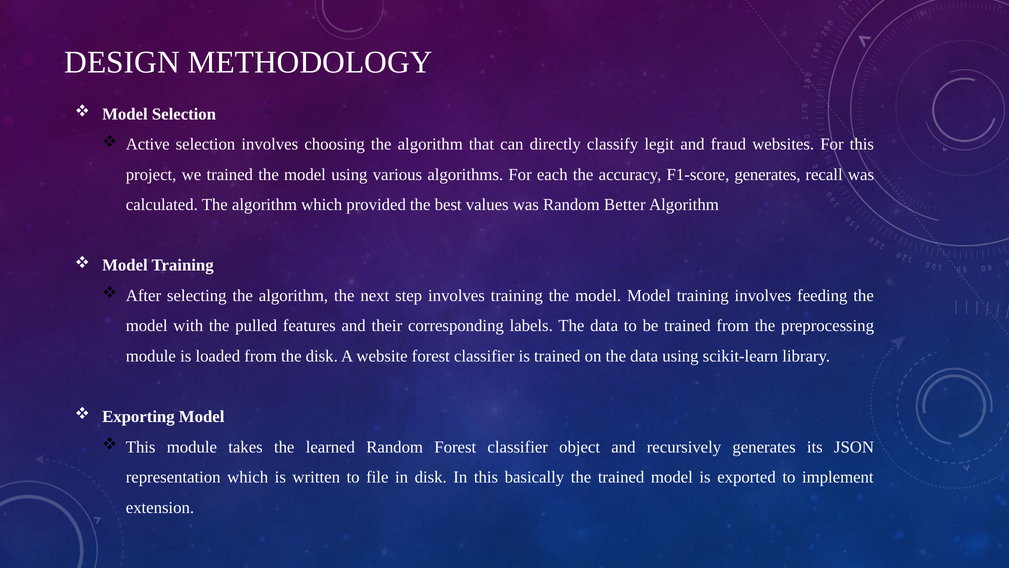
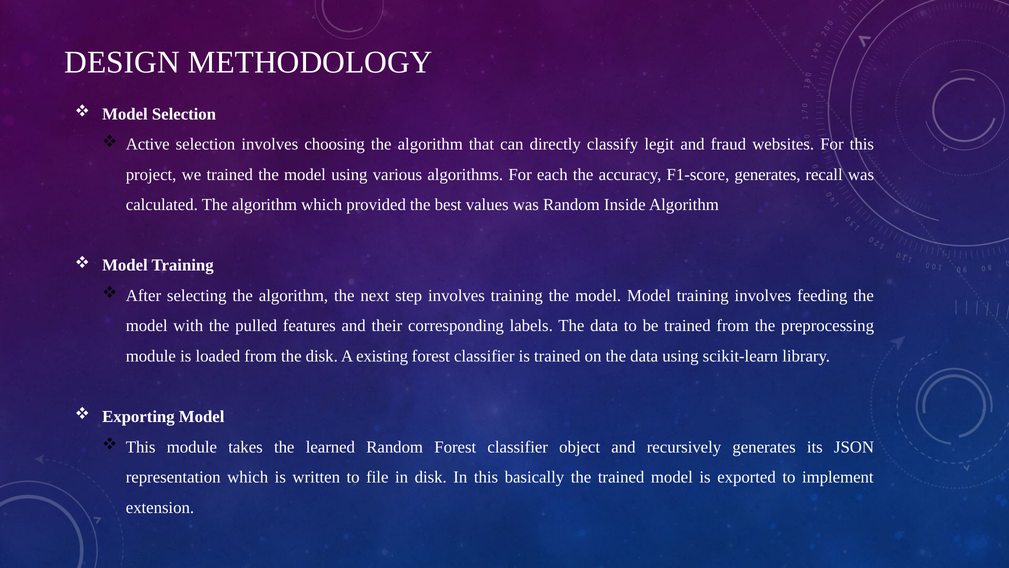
Better: Better -> Inside
website: website -> existing
